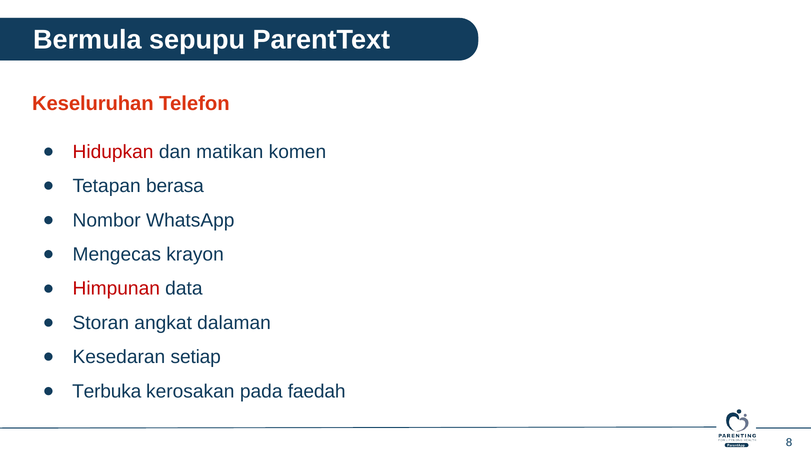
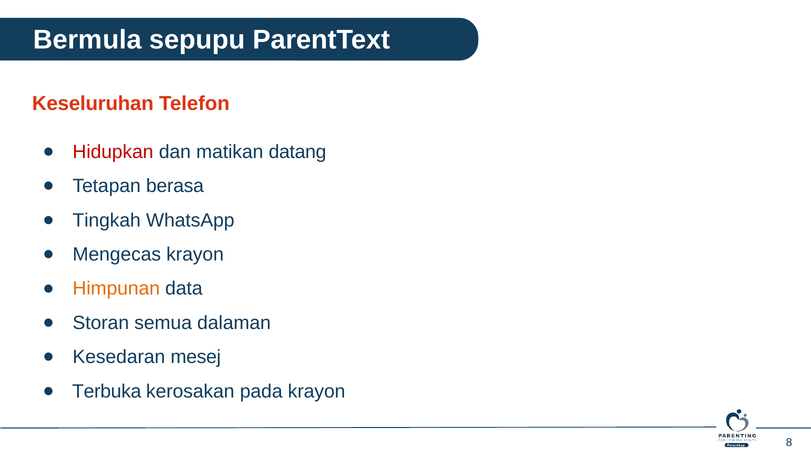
komen: komen -> datang
Nombor: Nombor -> Tingkah
Himpunan colour: red -> orange
angkat: angkat -> semua
setiap: setiap -> mesej
pada faedah: faedah -> krayon
